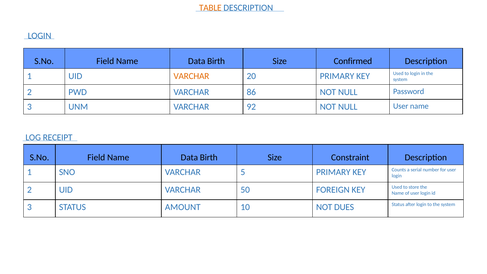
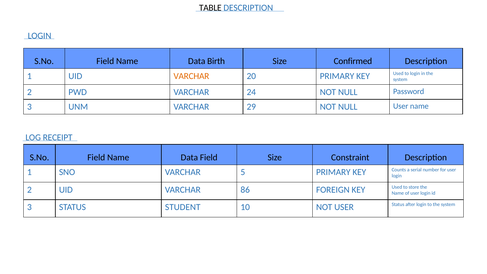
TABLE colour: orange -> black
86: 86 -> 24
92: 92 -> 29
Birth at (209, 157): Birth -> Field
50: 50 -> 86
AMOUNT: AMOUNT -> STUDENT
NOT DUES: DUES -> USER
